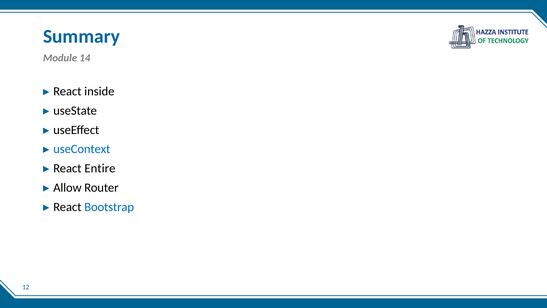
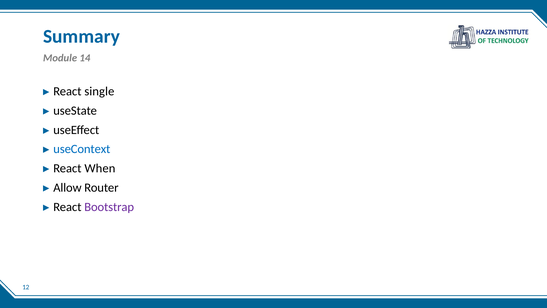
inside: inside -> single
Entire: Entire -> When
Bootstrap colour: blue -> purple
